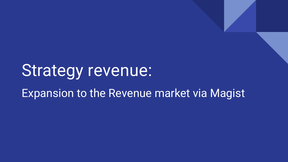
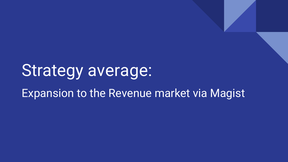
Strategy revenue: revenue -> average
